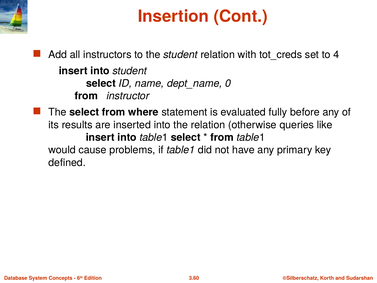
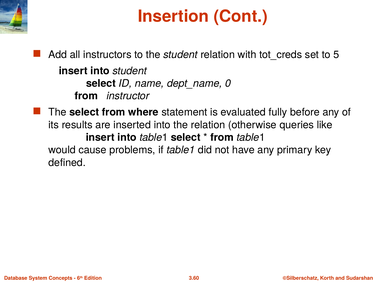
4: 4 -> 5
